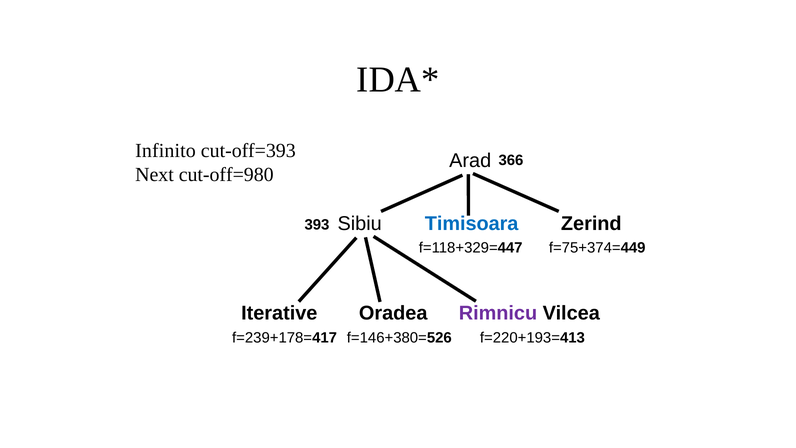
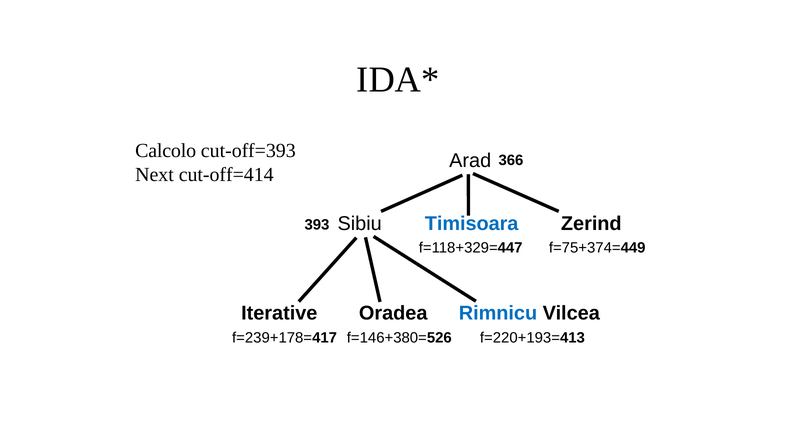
Infinito: Infinito -> Calcolo
cut-off=980: cut-off=980 -> cut-off=414
Rimnicu colour: purple -> blue
